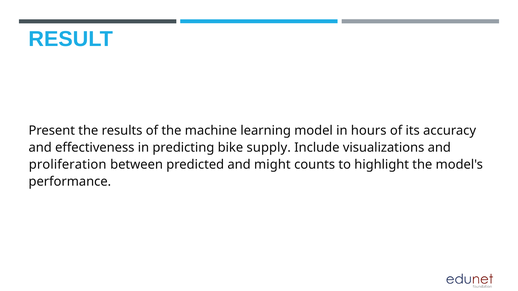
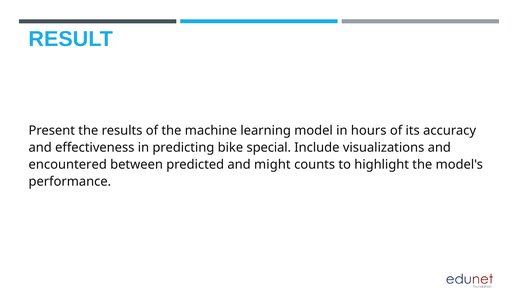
supply: supply -> special
proliferation: proliferation -> encountered
